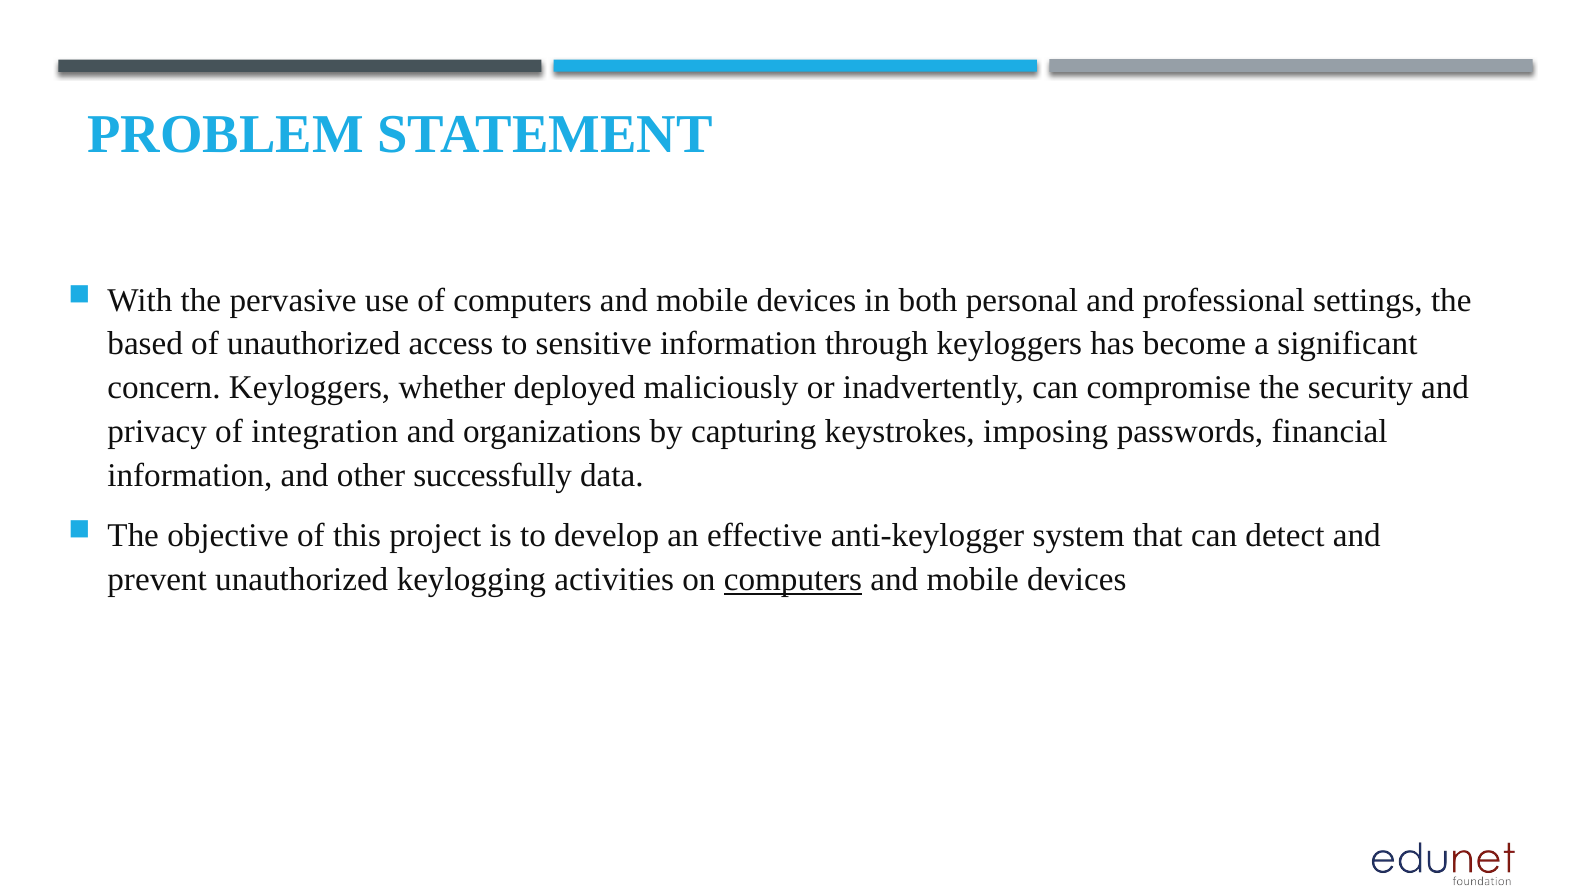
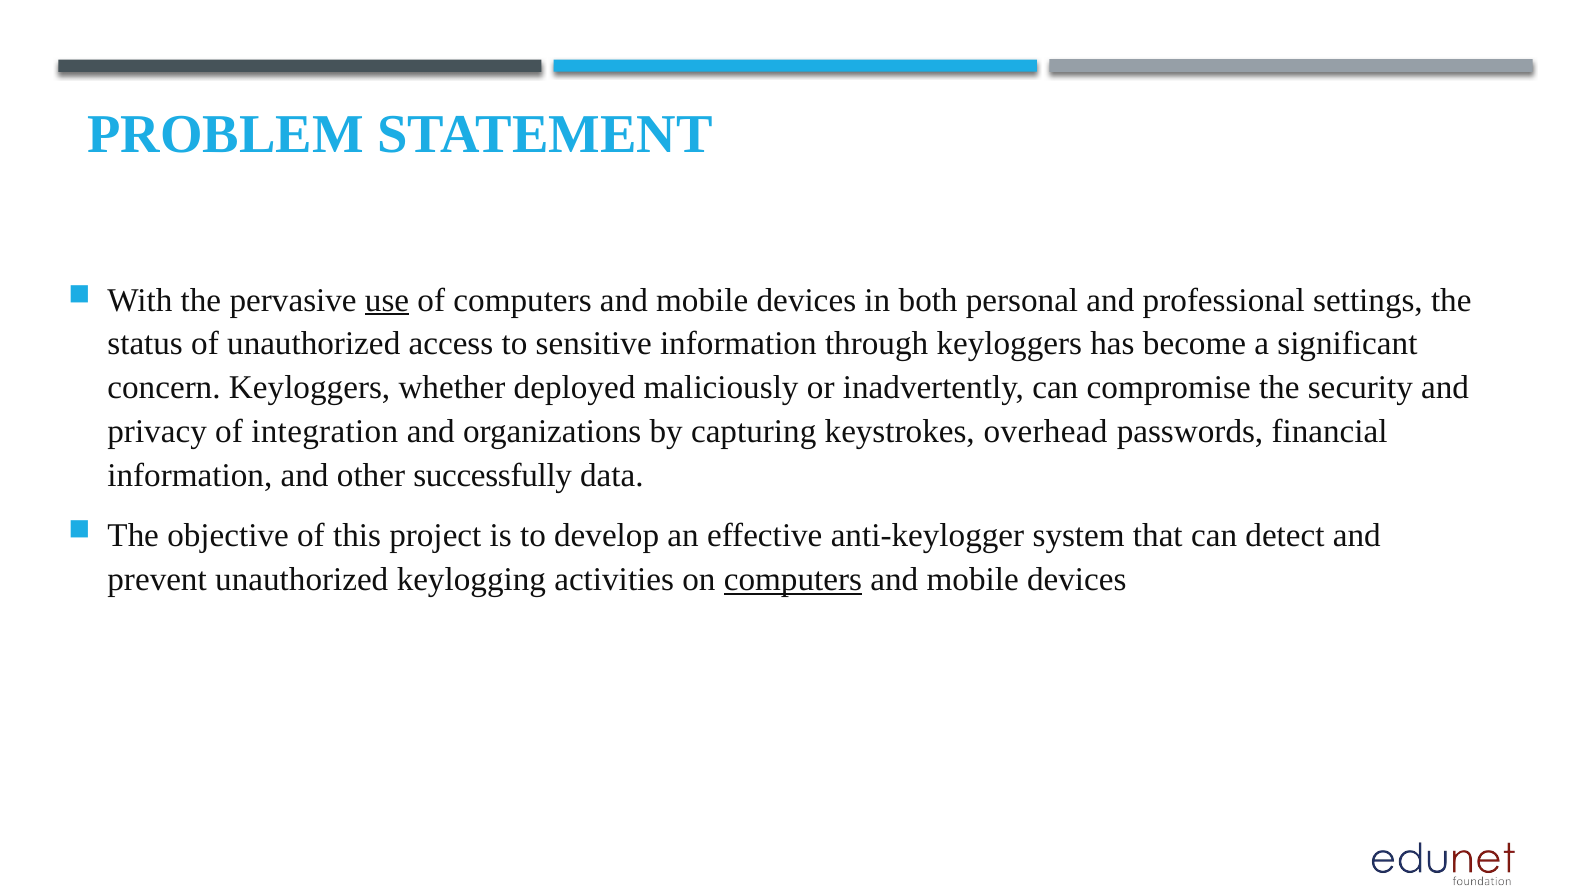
use underline: none -> present
based: based -> status
imposing: imposing -> overhead
